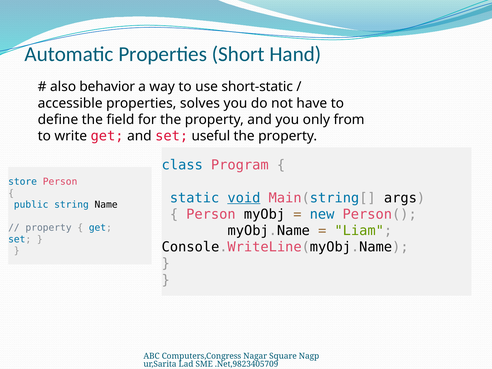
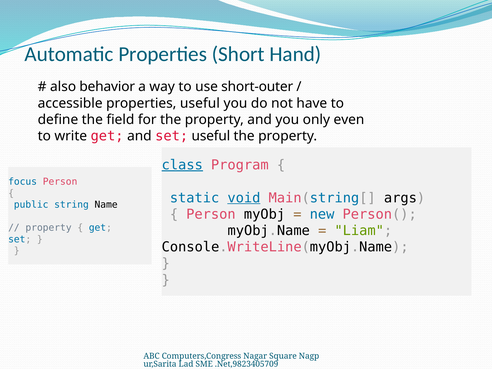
short-static: short-static -> short-outer
properties solves: solves -> useful
from: from -> even
class underline: none -> present
store: store -> focus
